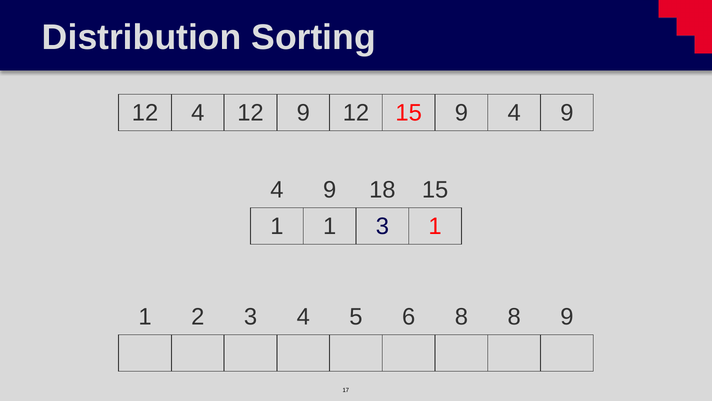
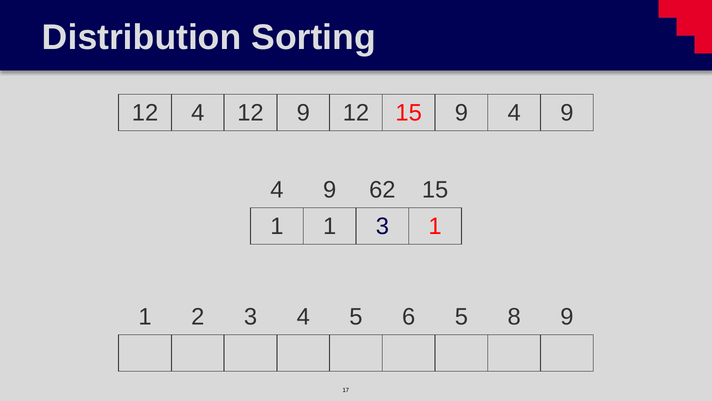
18: 18 -> 62
6 8: 8 -> 5
